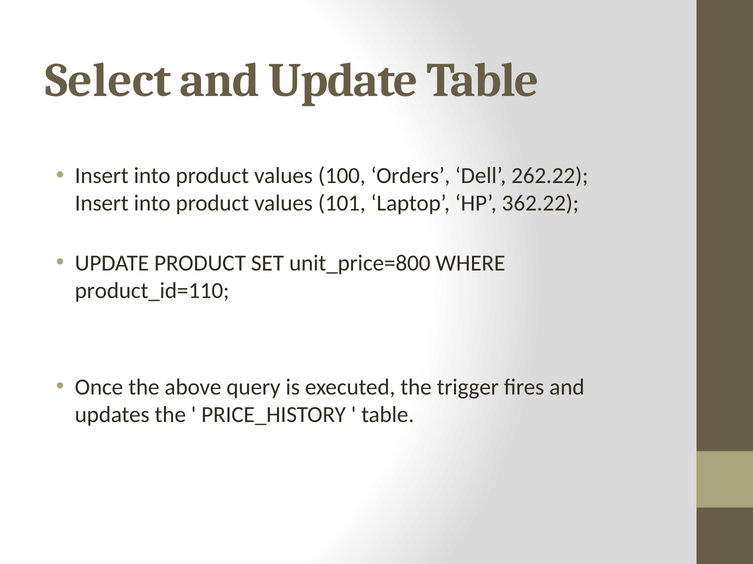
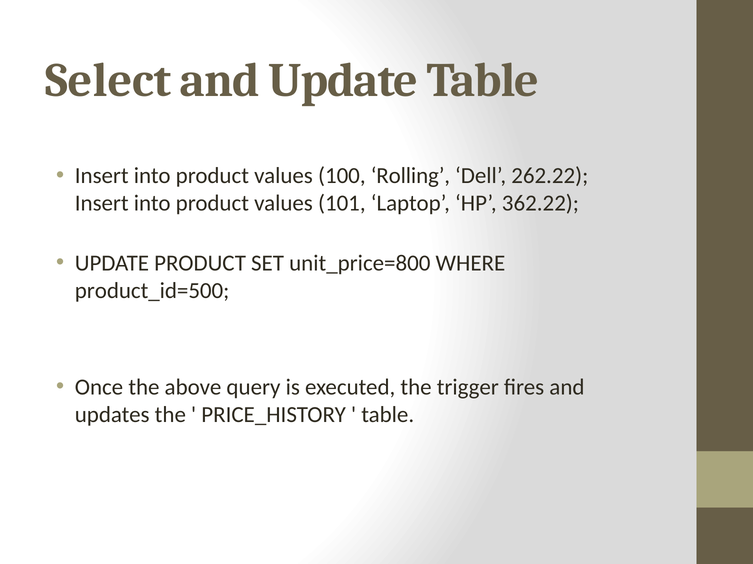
Orders: Orders -> Rolling
product_id=110: product_id=110 -> product_id=500
